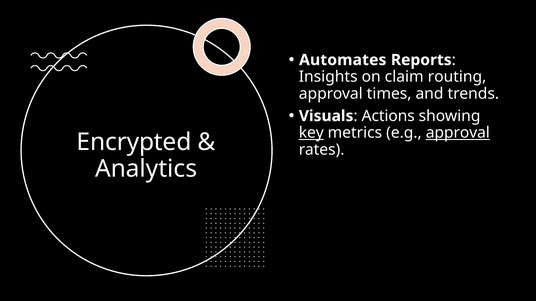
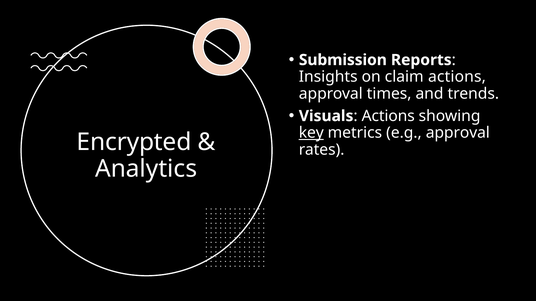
Automates: Automates -> Submission
claim routing: routing -> actions
approval at (458, 133) underline: present -> none
